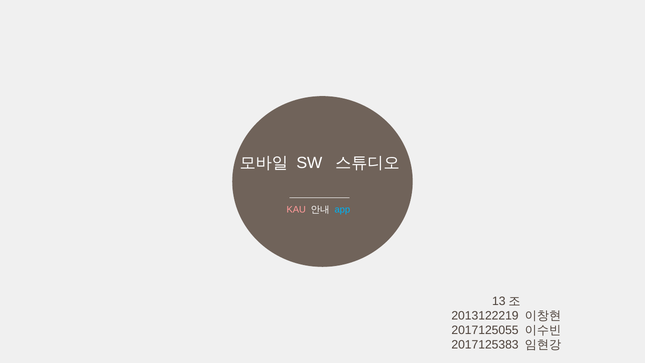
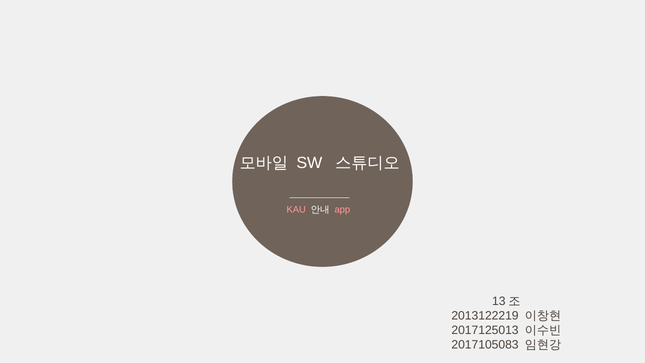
app colour: light blue -> pink
2017125055: 2017125055 -> 2017125013
2017125383: 2017125383 -> 2017105083
